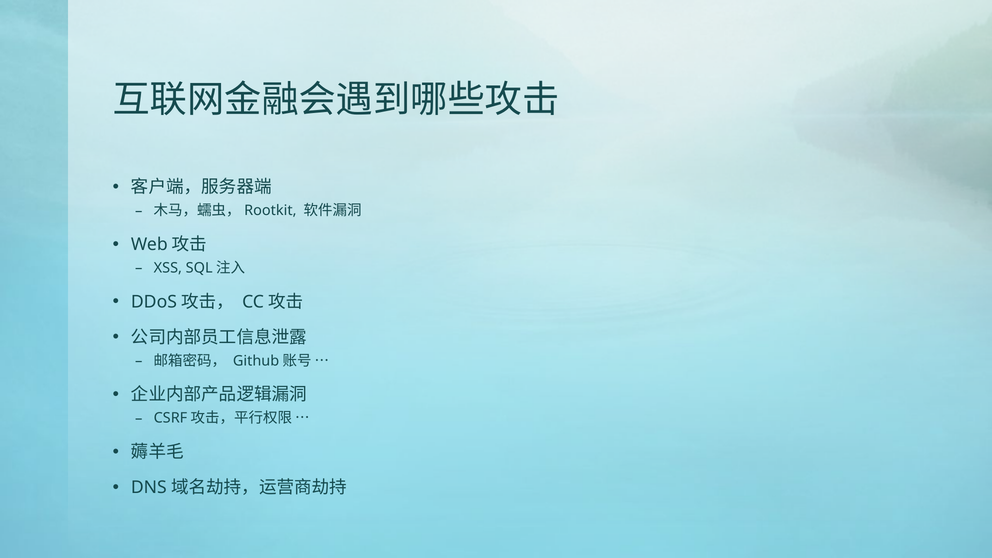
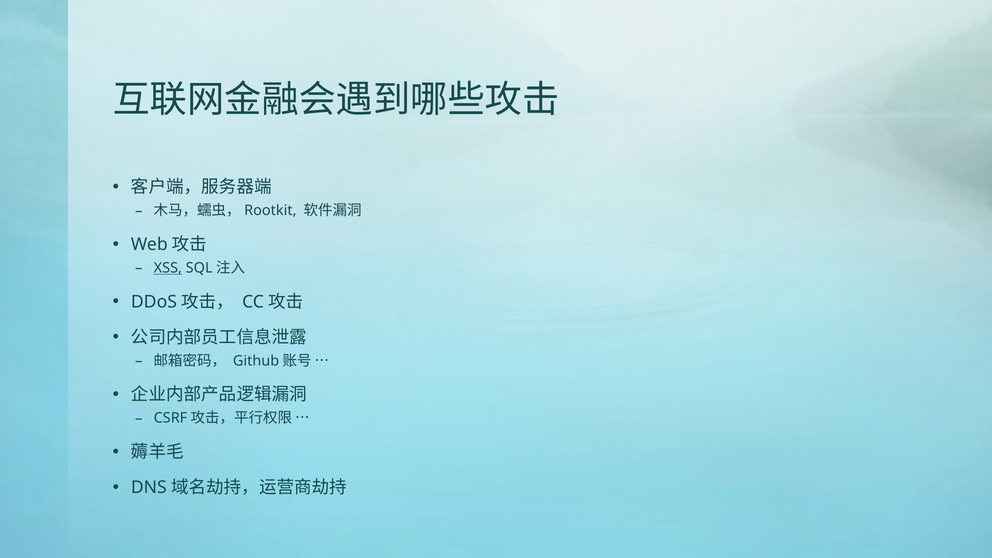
XSS underline: none -> present
